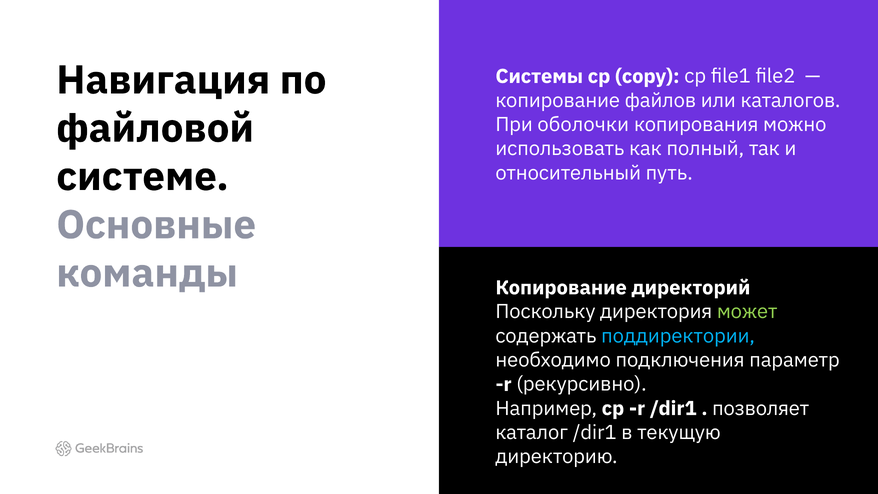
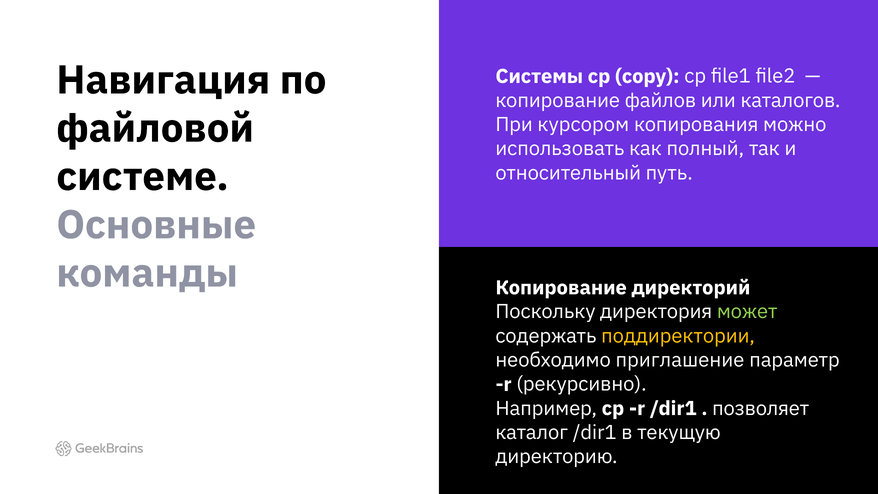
оболочки: оболочки -> курсором
поддиректории colour: light blue -> yellow
подключения: подключения -> приглашение
